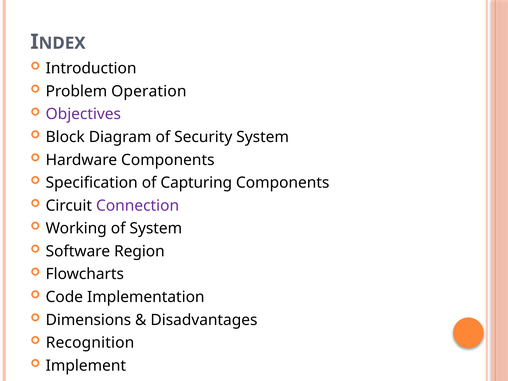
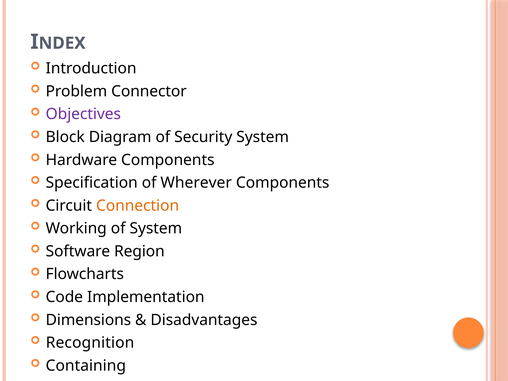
Operation: Operation -> Connector
Capturing: Capturing -> Wherever
Connection colour: purple -> orange
Implement: Implement -> Containing
